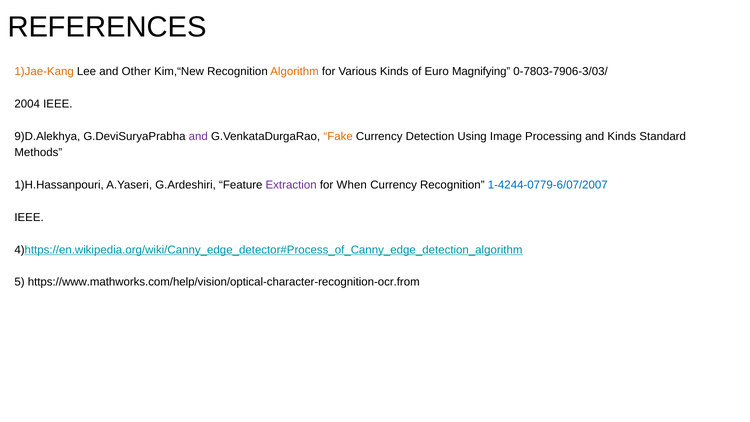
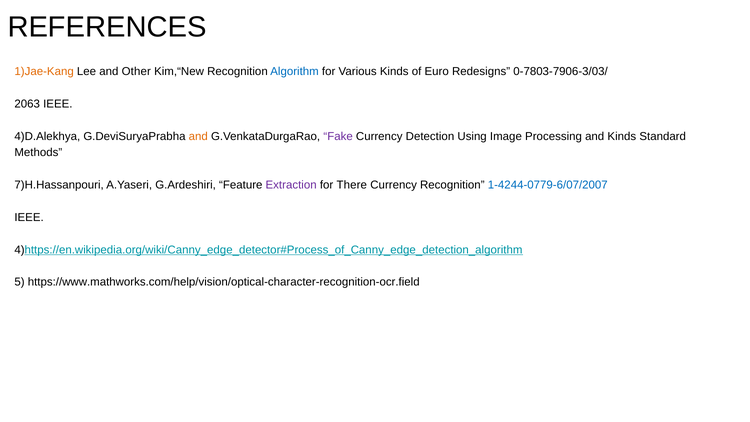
Algorithm colour: orange -> blue
Magnifying: Magnifying -> Redesigns
2004: 2004 -> 2063
9)D.Alekhya: 9)D.Alekhya -> 4)D.Alekhya
and at (198, 137) colour: purple -> orange
Fake colour: orange -> purple
1)H.Hassanpouri: 1)H.Hassanpouri -> 7)H.Hassanpouri
When: When -> There
https://www.mathworks.com/help/vision/optical-character-recognition-ocr.from: https://www.mathworks.com/help/vision/optical-character-recognition-ocr.from -> https://www.mathworks.com/help/vision/optical-character-recognition-ocr.field
